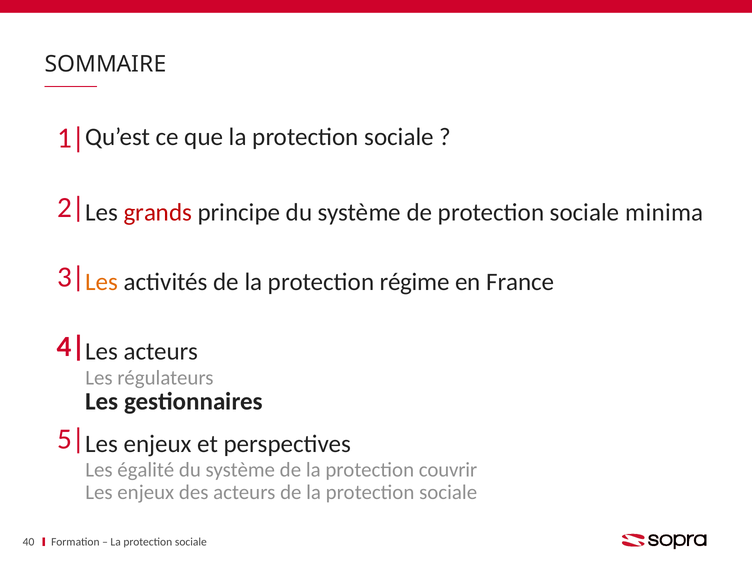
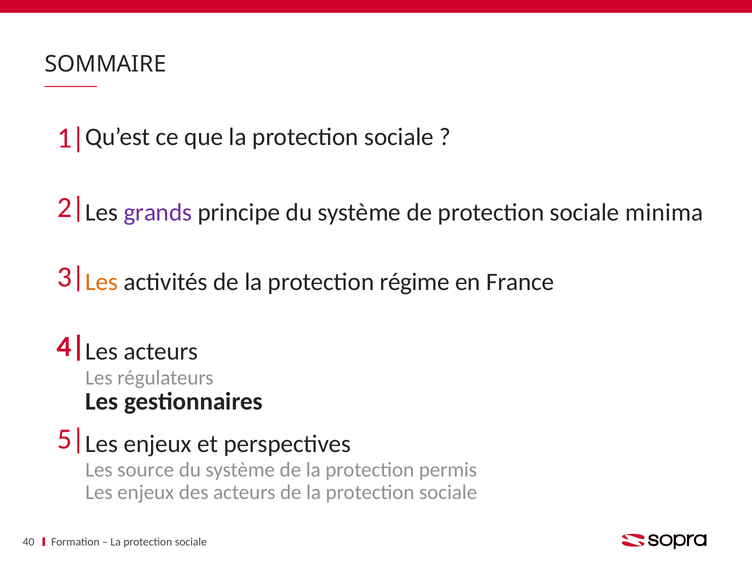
grands colour: red -> purple
égalité: égalité -> source
couvrir: couvrir -> permis
